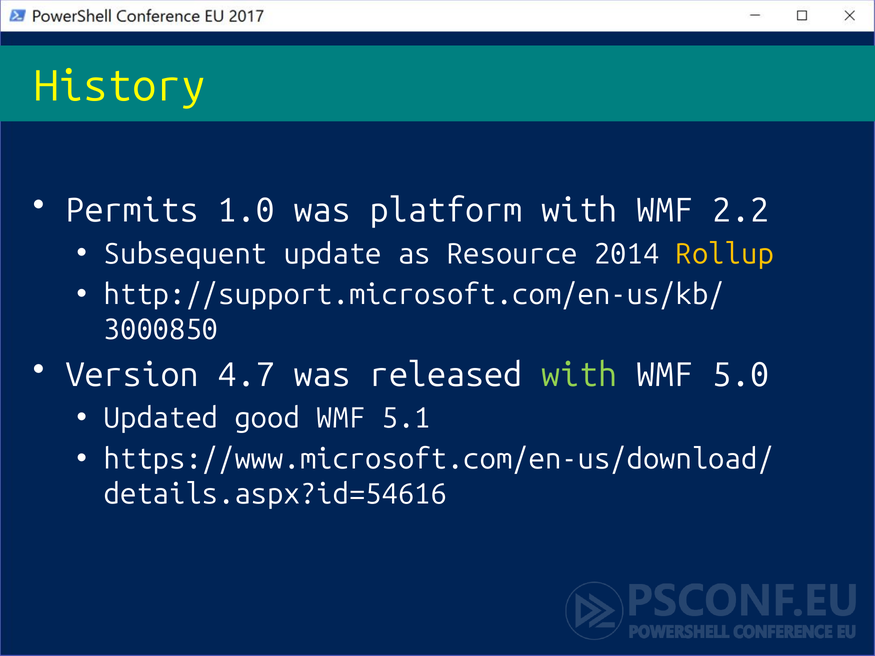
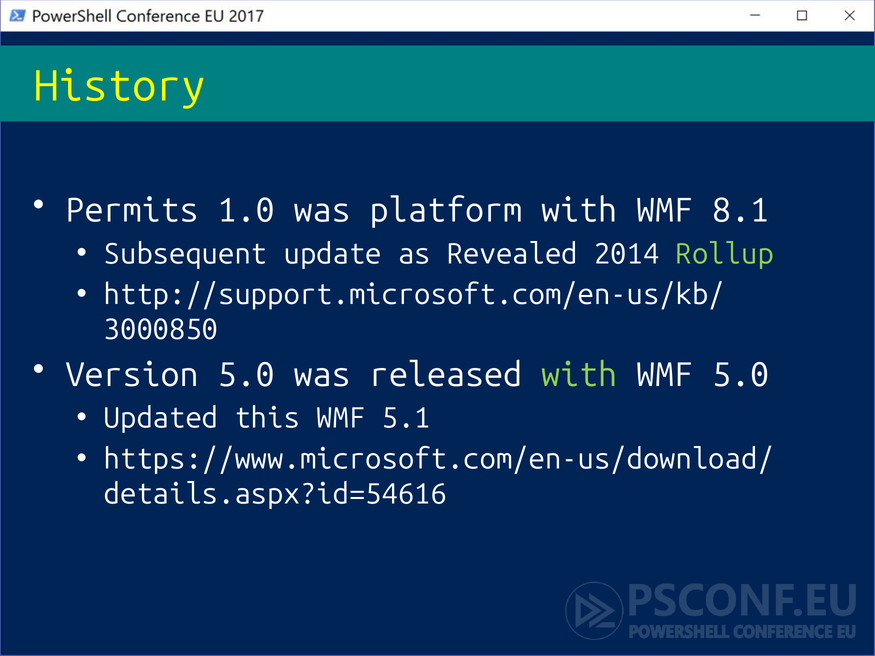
2.2: 2.2 -> 8.1
Resource: Resource -> Revealed
Rollup colour: yellow -> light green
Version 4.7: 4.7 -> 5.0
good: good -> this
